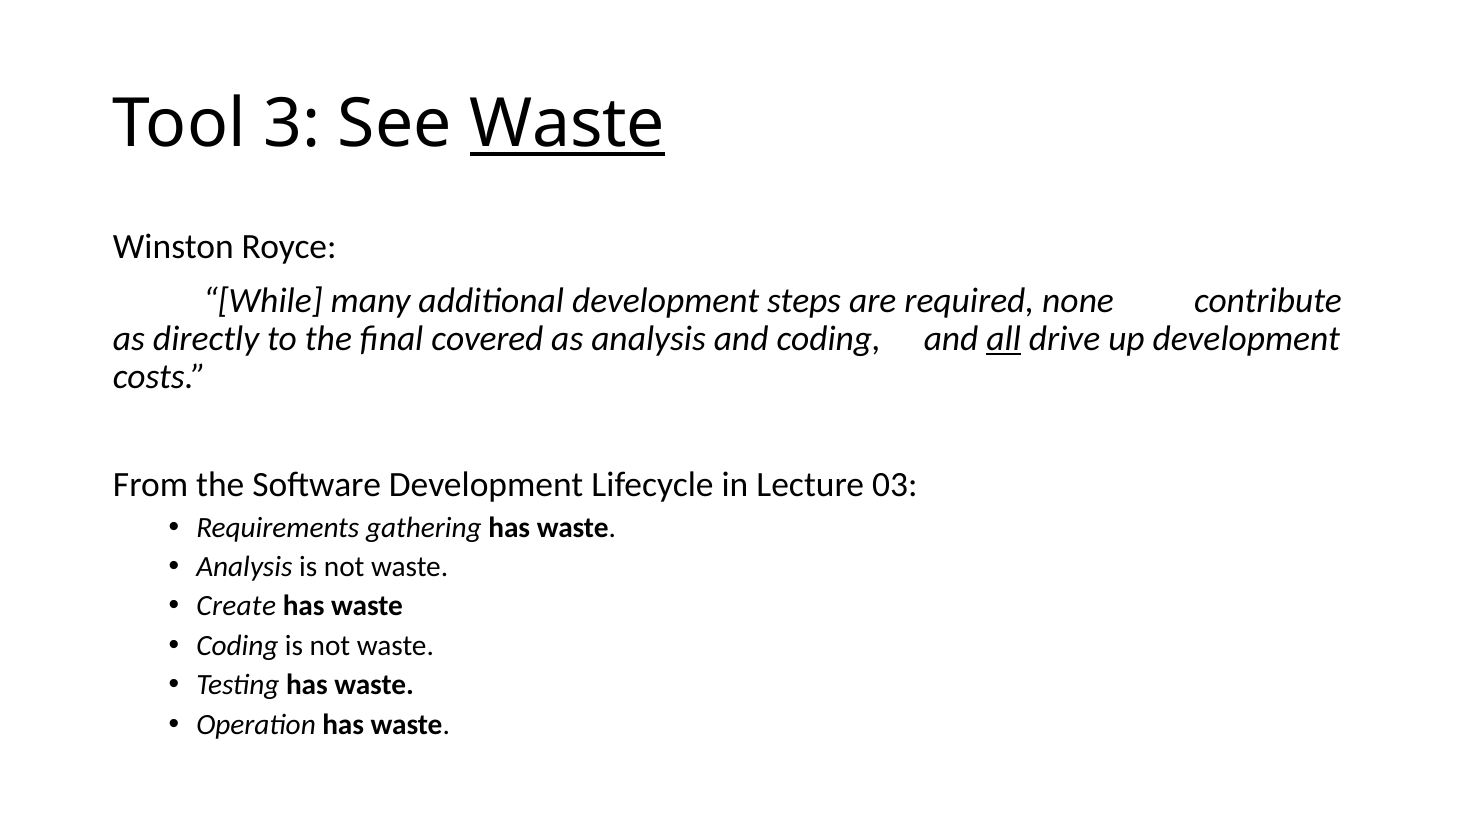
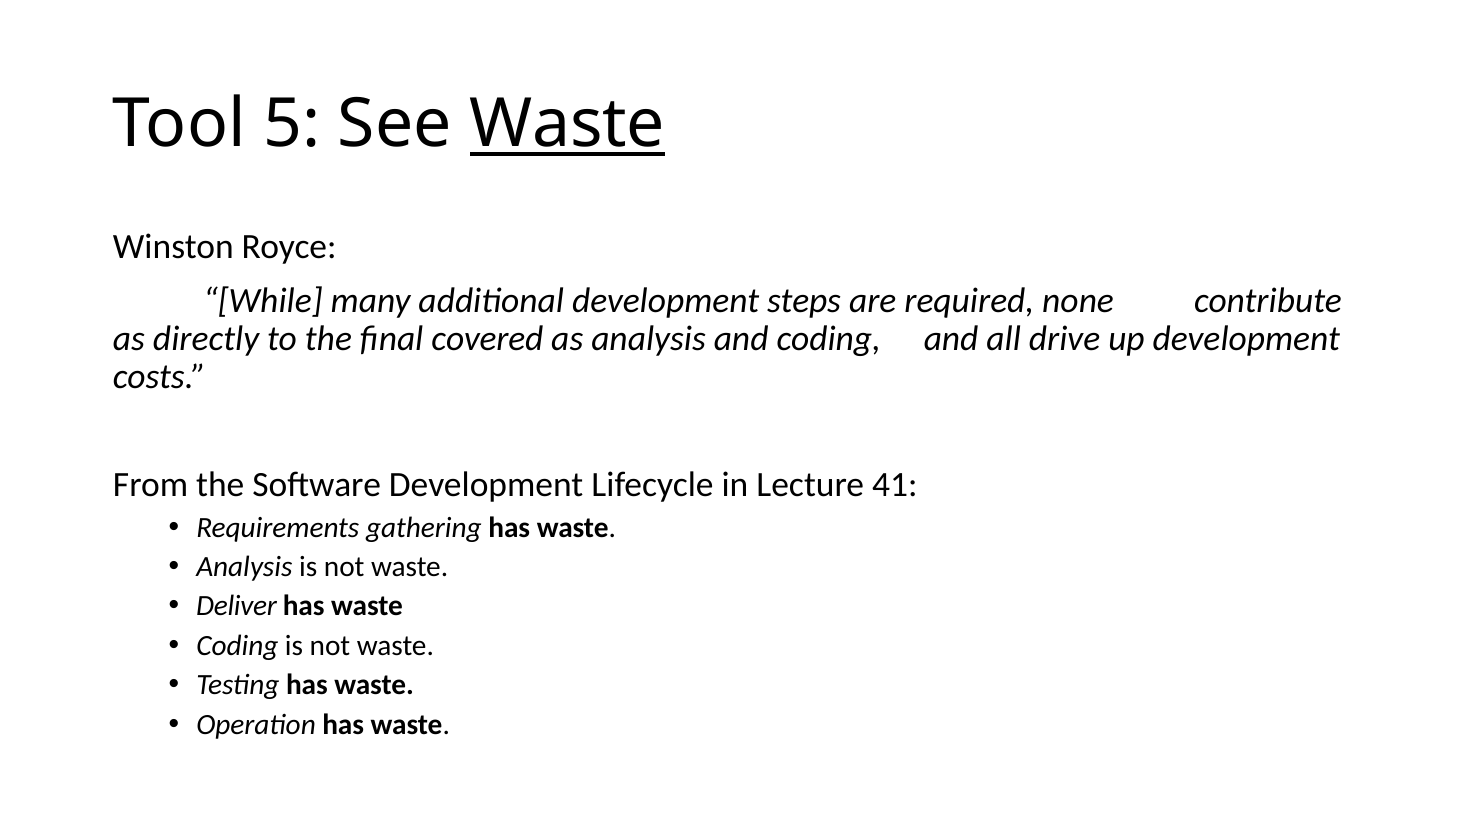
3: 3 -> 5
all underline: present -> none
03: 03 -> 41
Create: Create -> Deliver
